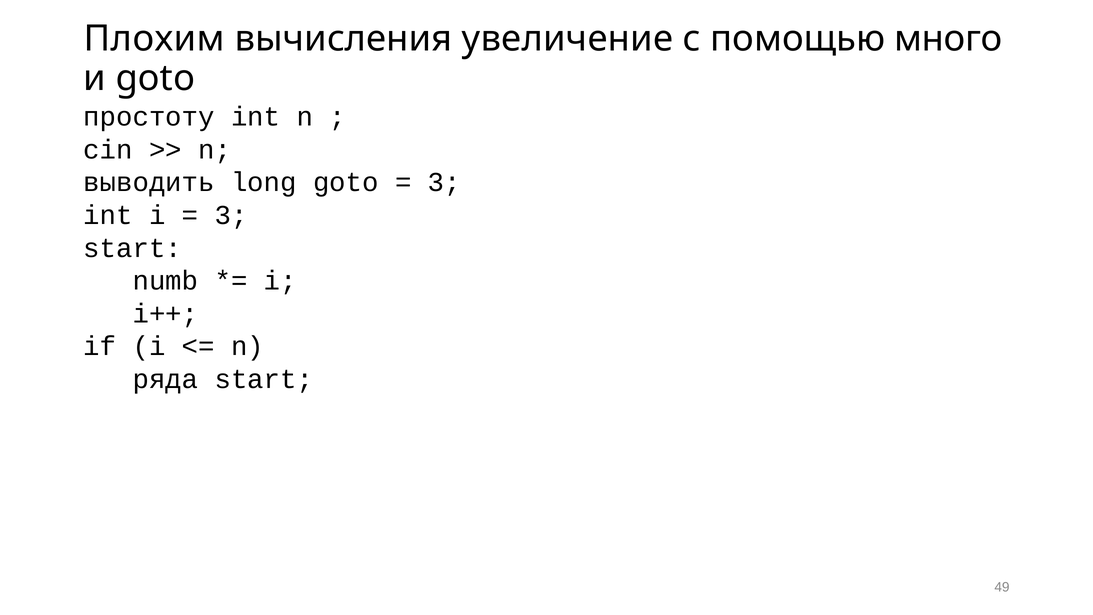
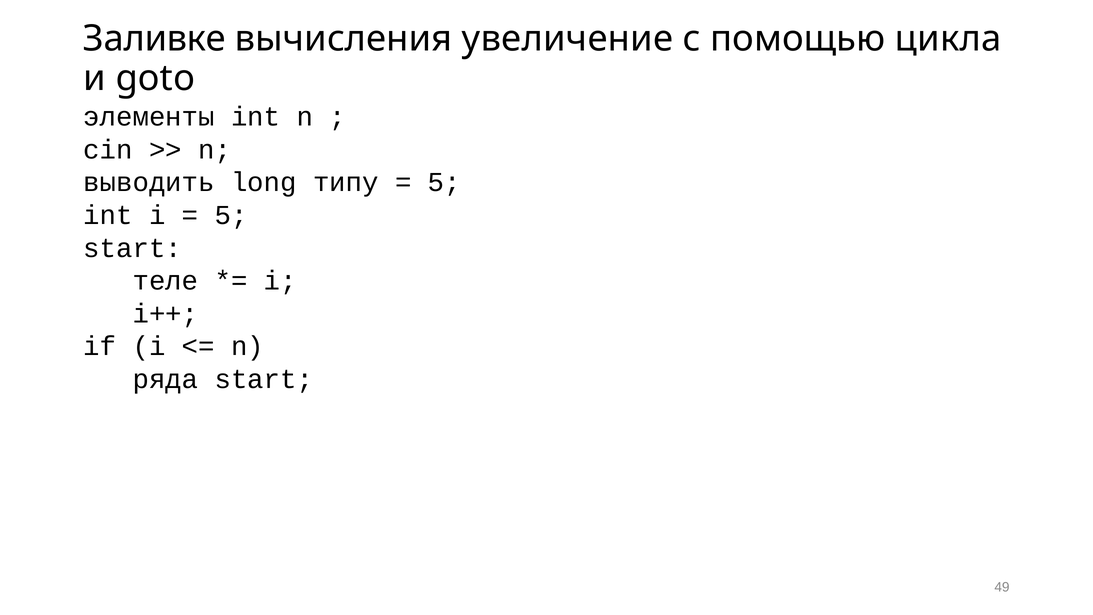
Плохим: Плохим -> Заливке
много: много -> цикла
простоту: простоту -> элементы
long goto: goto -> типу
3 at (444, 182): 3 -> 5
3 at (231, 215): 3 -> 5
numb: numb -> теле
